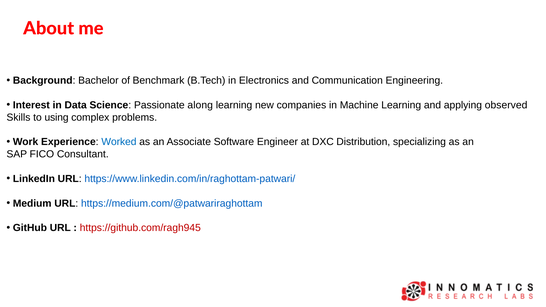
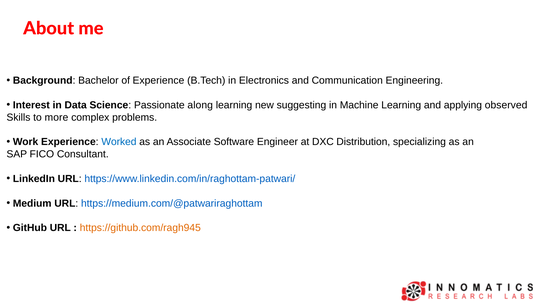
of Benchmark: Benchmark -> Experience
companies: companies -> suggesting
using: using -> more
https://github.com/ragh945 colour: red -> orange
